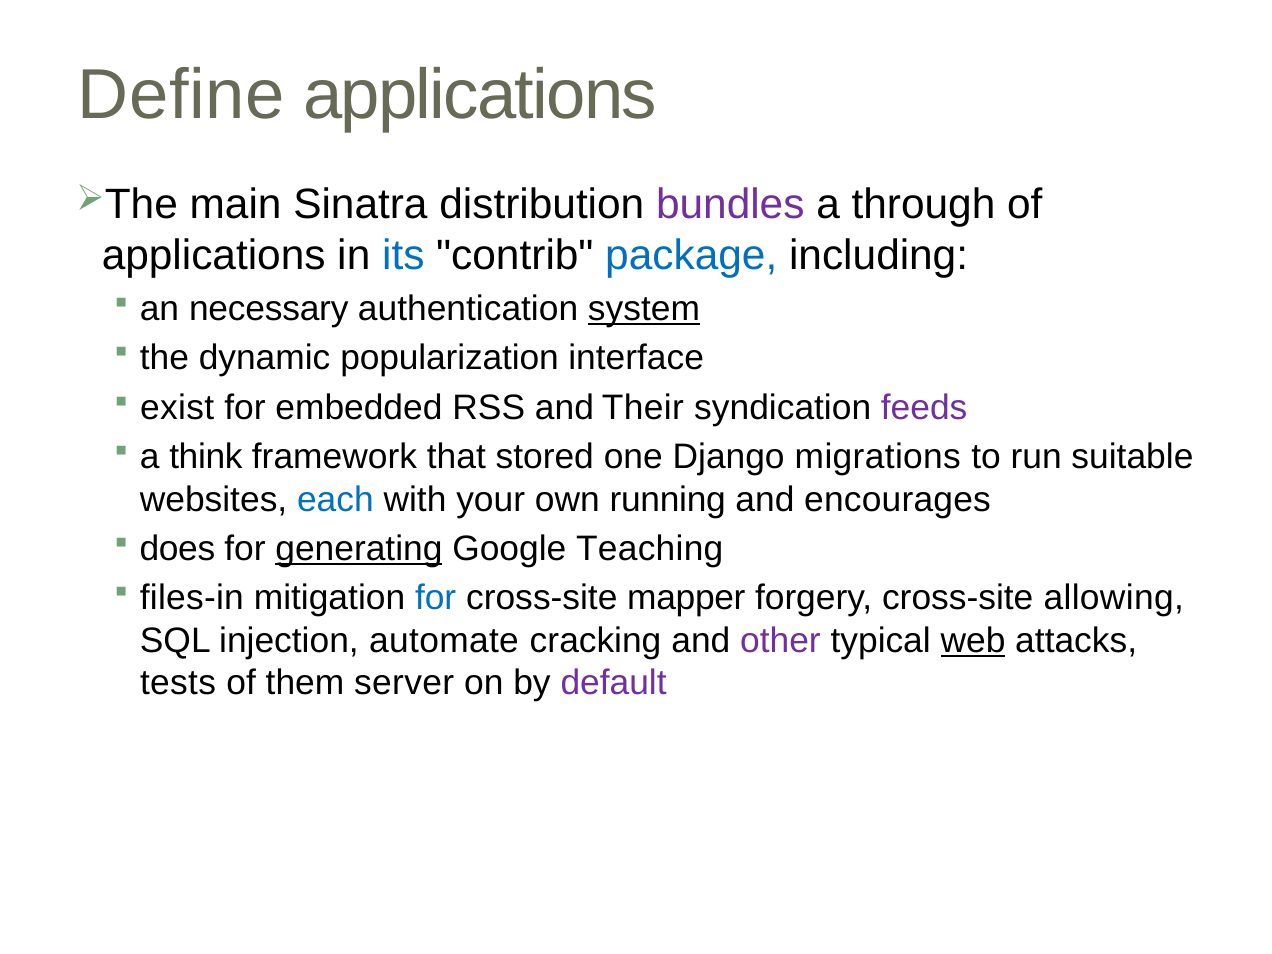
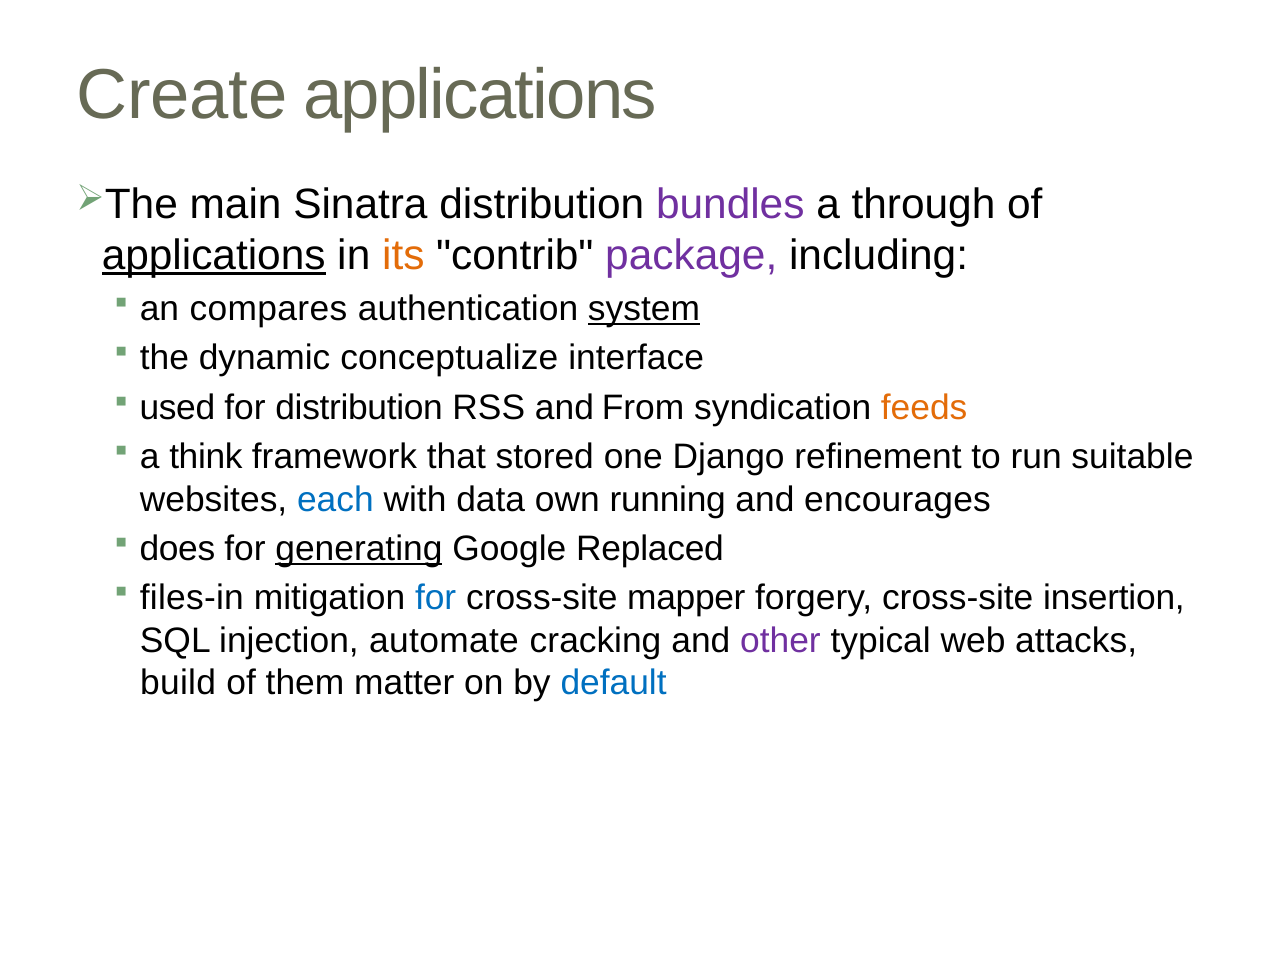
Define: Define -> Create
applications at (214, 255) underline: none -> present
its colour: blue -> orange
package colour: blue -> purple
necessary: necessary -> compares
popularization: popularization -> conceptualize
exist: exist -> used
for embedded: embedded -> distribution
Their: Their -> From
feeds colour: purple -> orange
migrations: migrations -> refinement
your: your -> data
Teaching: Teaching -> Replaced
allowing: allowing -> insertion
web underline: present -> none
tests: tests -> build
server: server -> matter
default colour: purple -> blue
